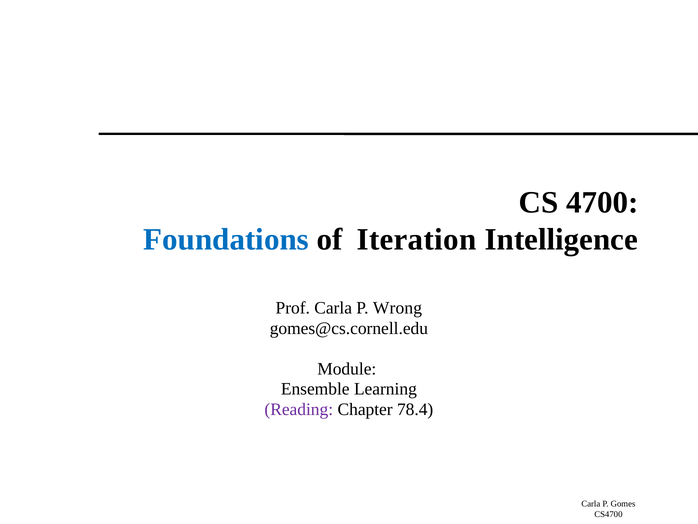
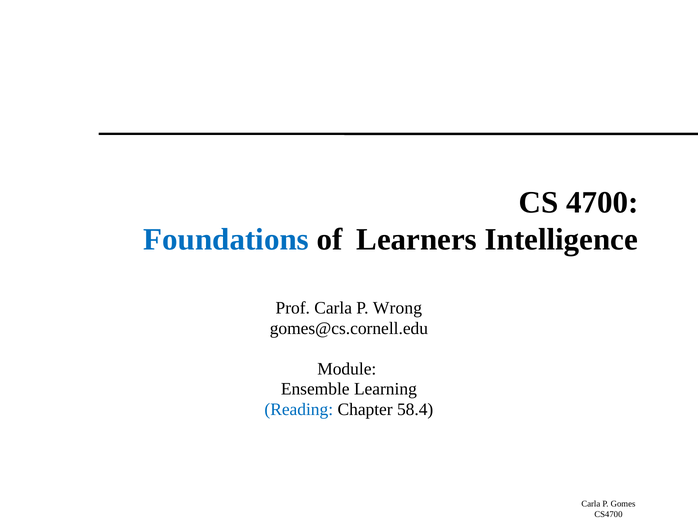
Iteration: Iteration -> Learners
Reading colour: purple -> blue
78.4: 78.4 -> 58.4
